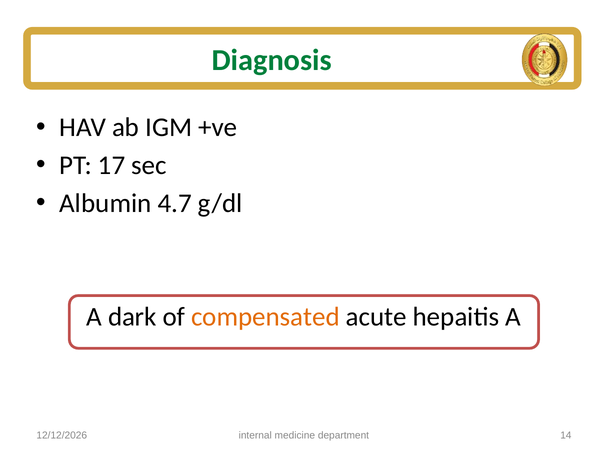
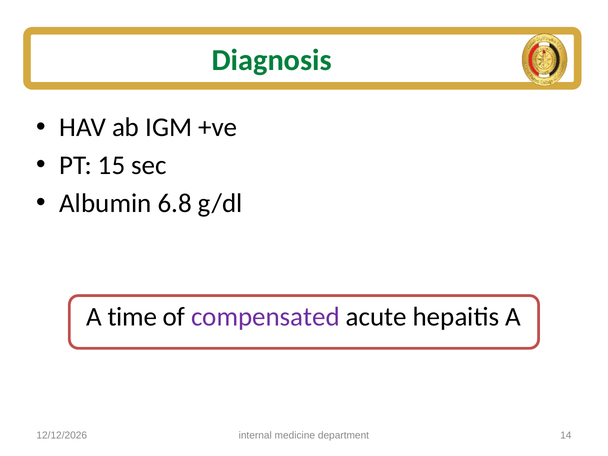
17: 17 -> 15
4.7: 4.7 -> 6.8
dark: dark -> time
compensated colour: orange -> purple
